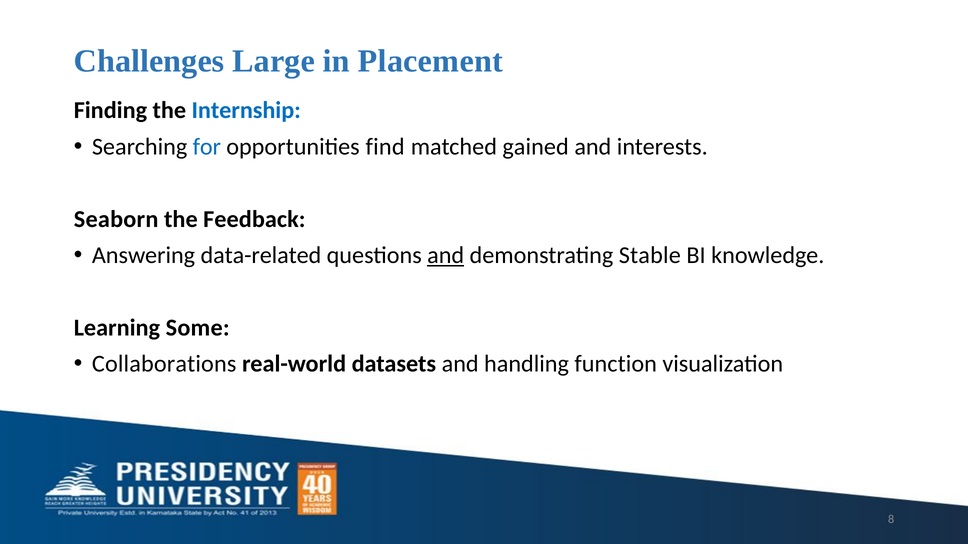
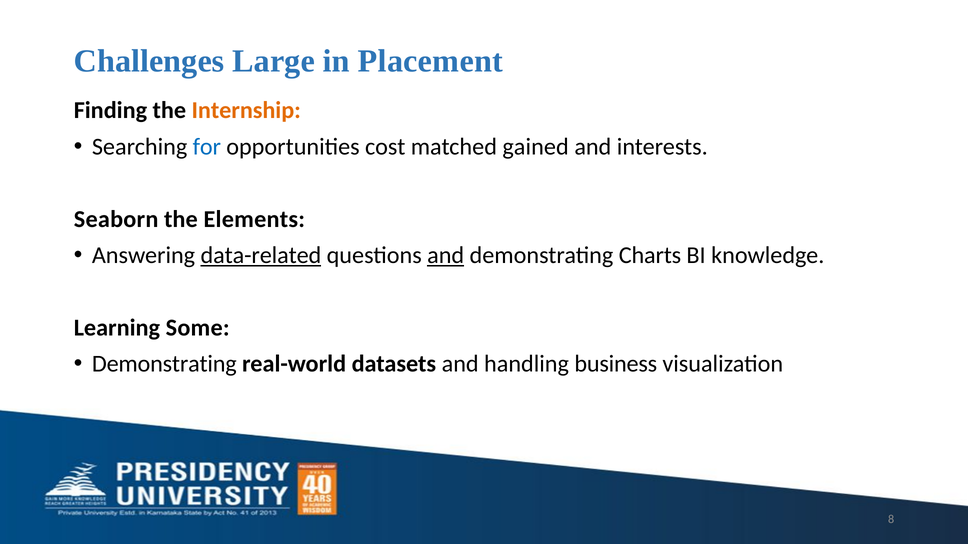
Internship colour: blue -> orange
find: find -> cost
Feedback: Feedback -> Elements
data-related underline: none -> present
Stable: Stable -> Charts
Collaborations at (164, 364): Collaborations -> Demonstrating
function: function -> business
